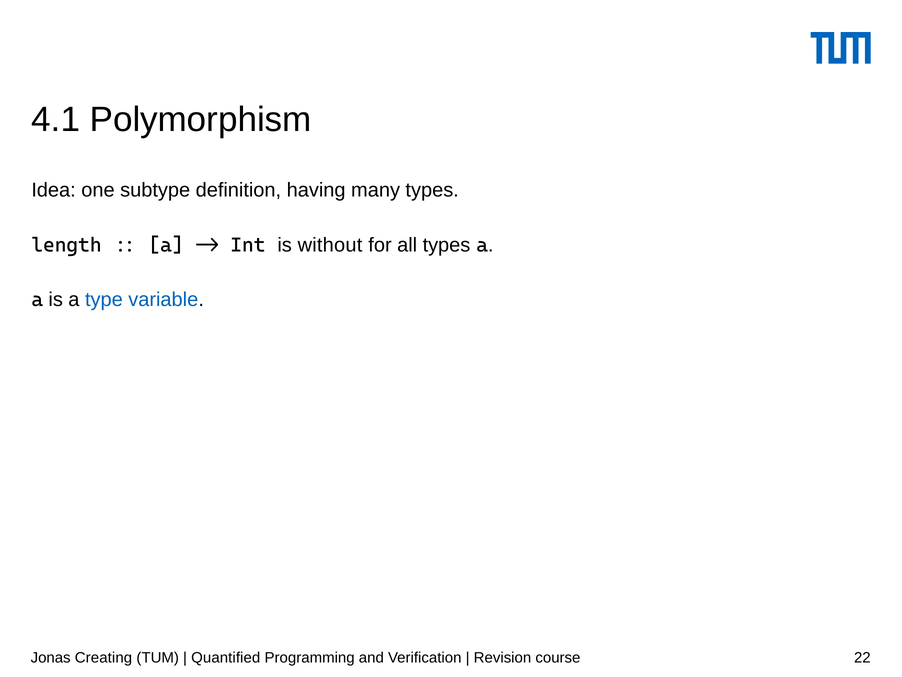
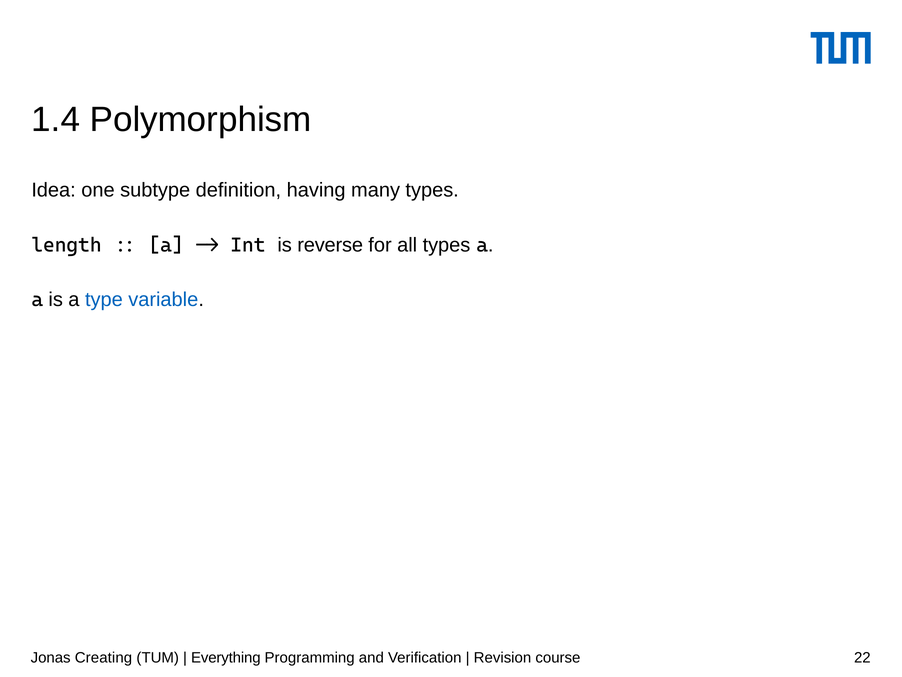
4.1: 4.1 -> 1.4
without: without -> reverse
Quantified: Quantified -> Everything
